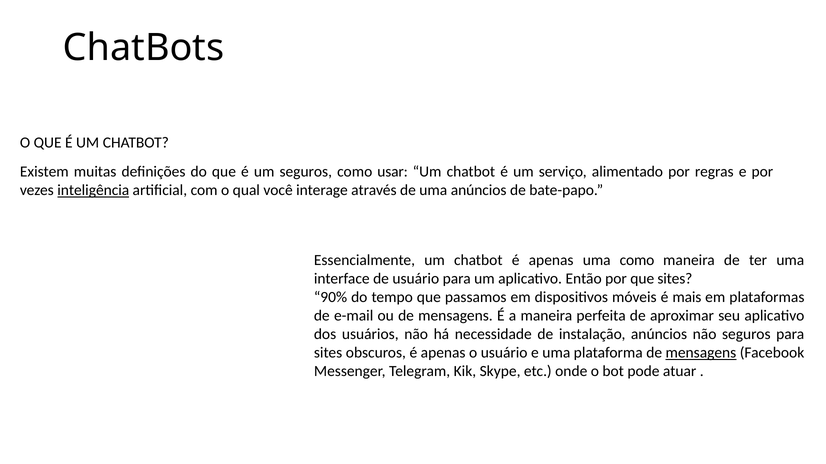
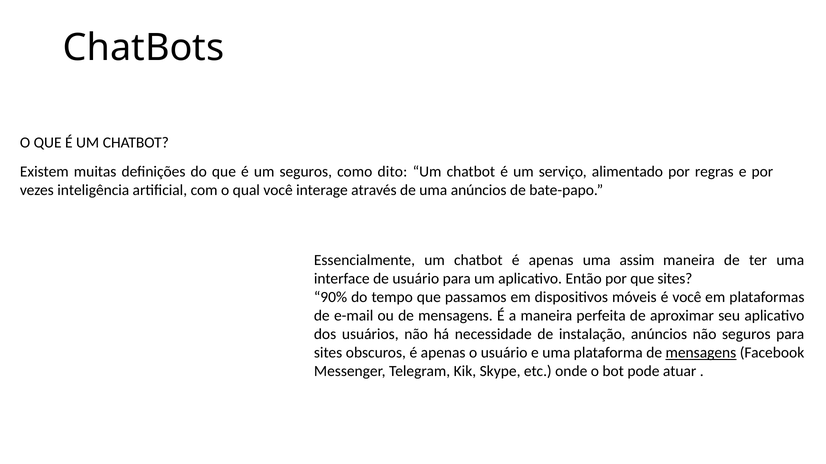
usar: usar -> dito
inteligência underline: present -> none
uma como: como -> assim
é mais: mais -> você
